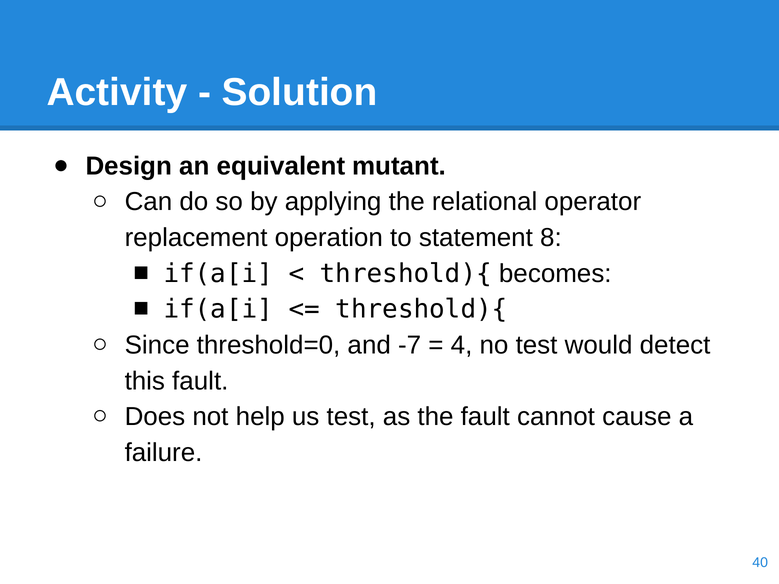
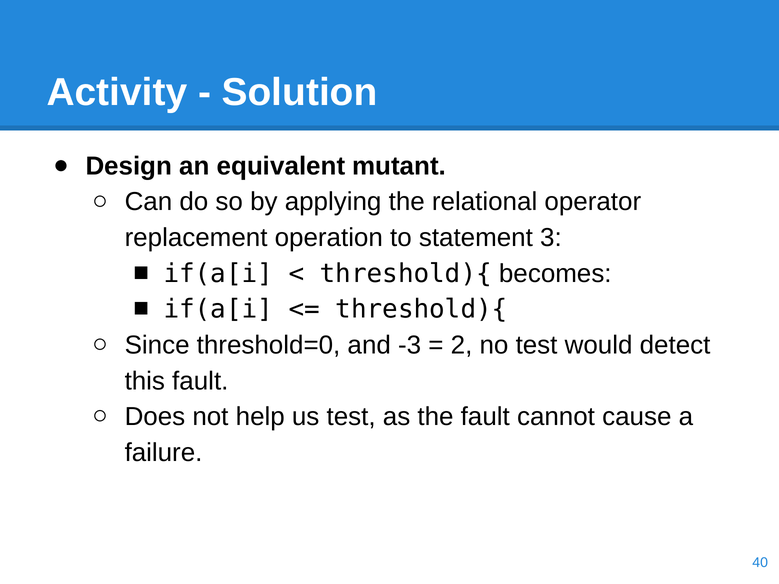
8: 8 -> 3
-7: -7 -> -3
4: 4 -> 2
